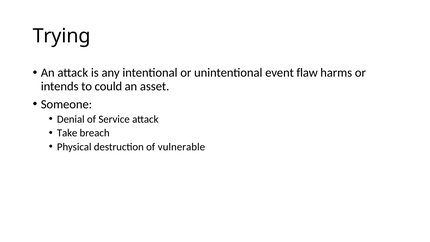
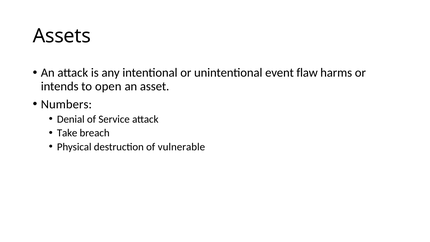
Trying: Trying -> Assets
could: could -> open
Someone: Someone -> Numbers
